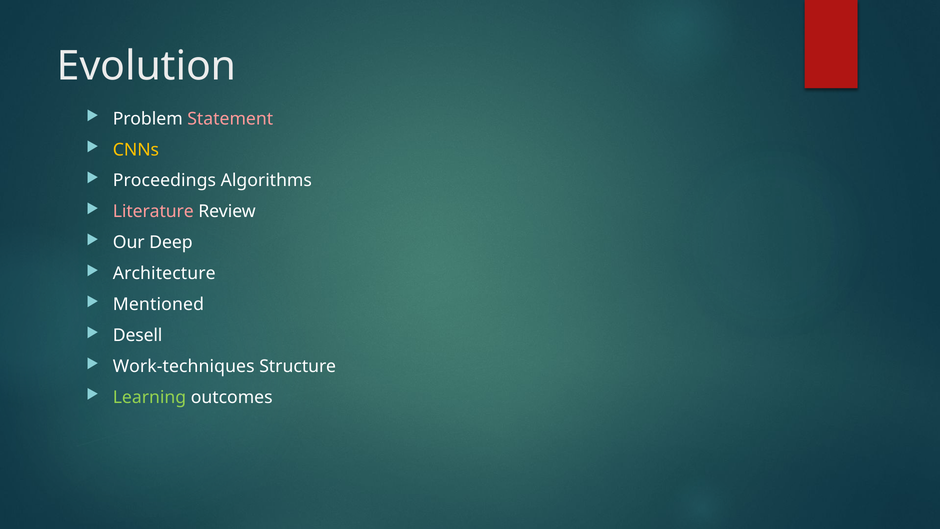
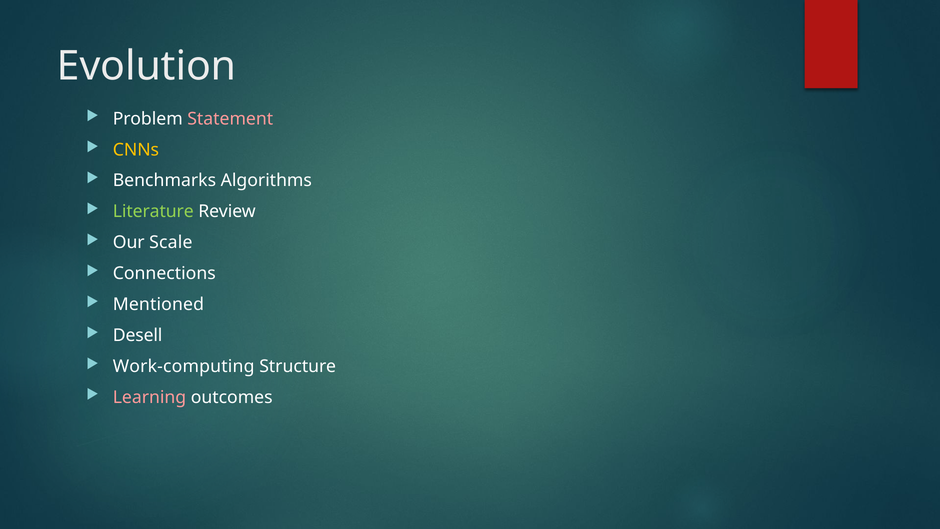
Proceedings: Proceedings -> Benchmarks
Literature colour: pink -> light green
Deep: Deep -> Scale
Architecture: Architecture -> Connections
Work-techniques: Work-techniques -> Work-computing
Learning colour: light green -> pink
